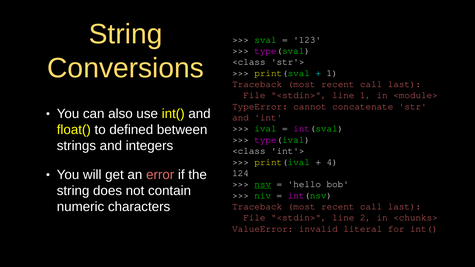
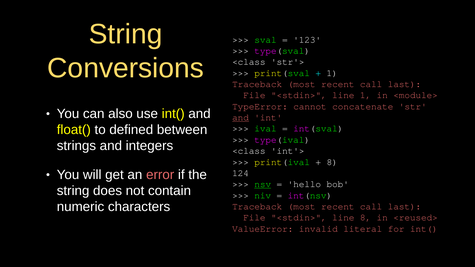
and at (241, 118) underline: none -> present
4 at (332, 162): 4 -> 8
line 2: 2 -> 8
<chunks>: <chunks> -> <reused>
